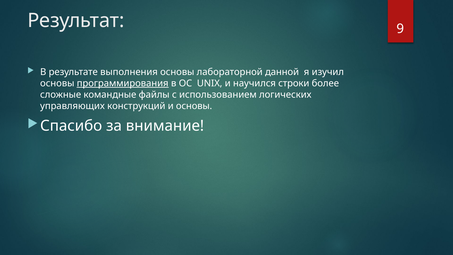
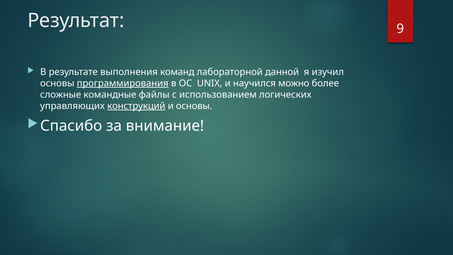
выполнения основы: основы -> команд
строки: строки -> можно
конструкций underline: none -> present
